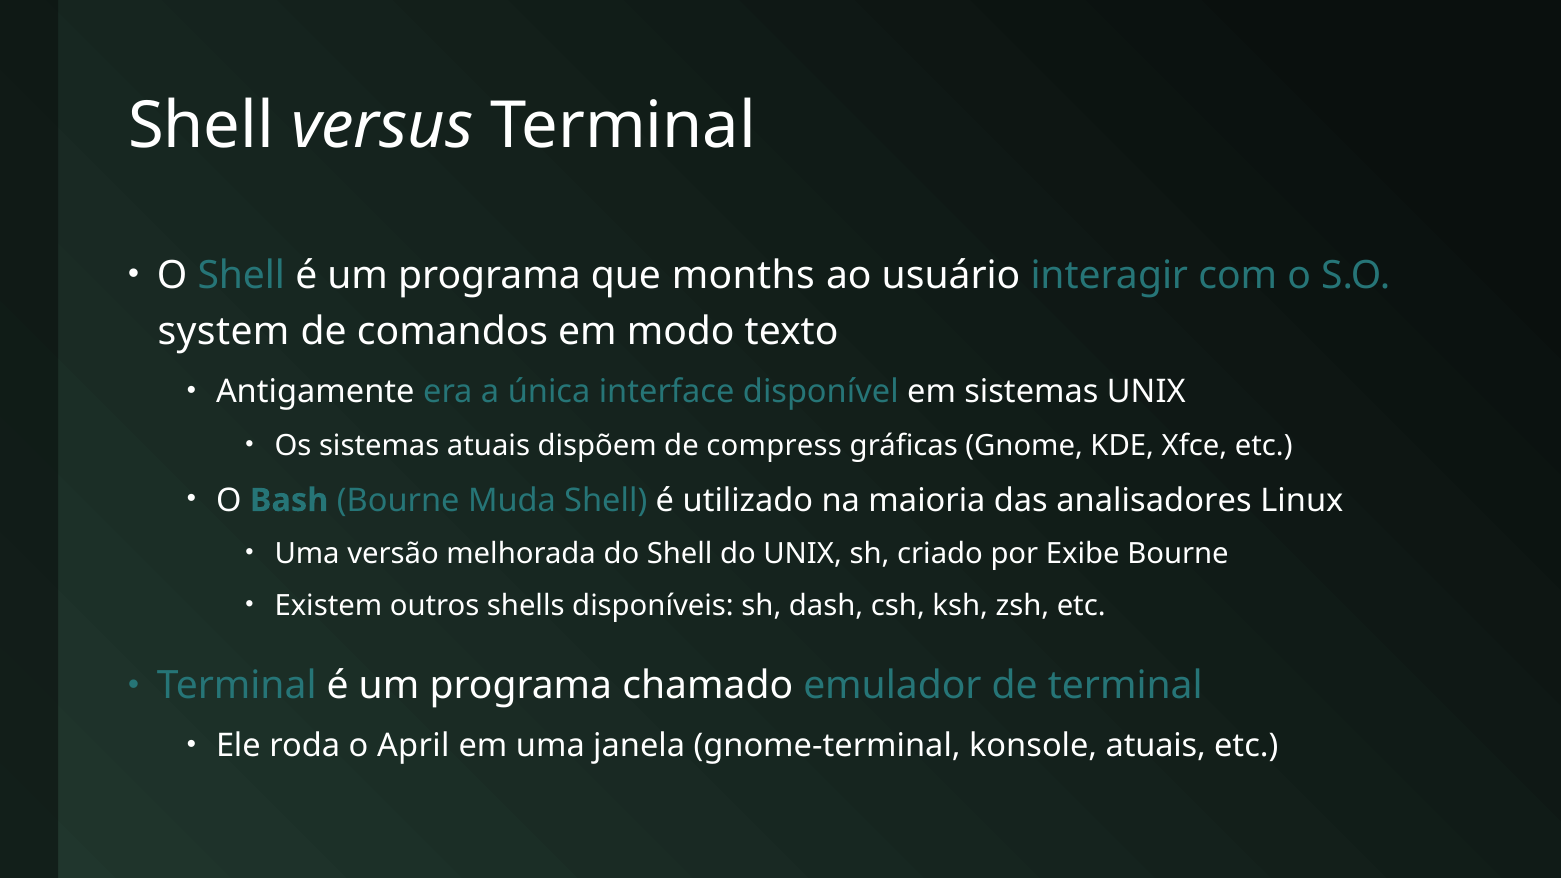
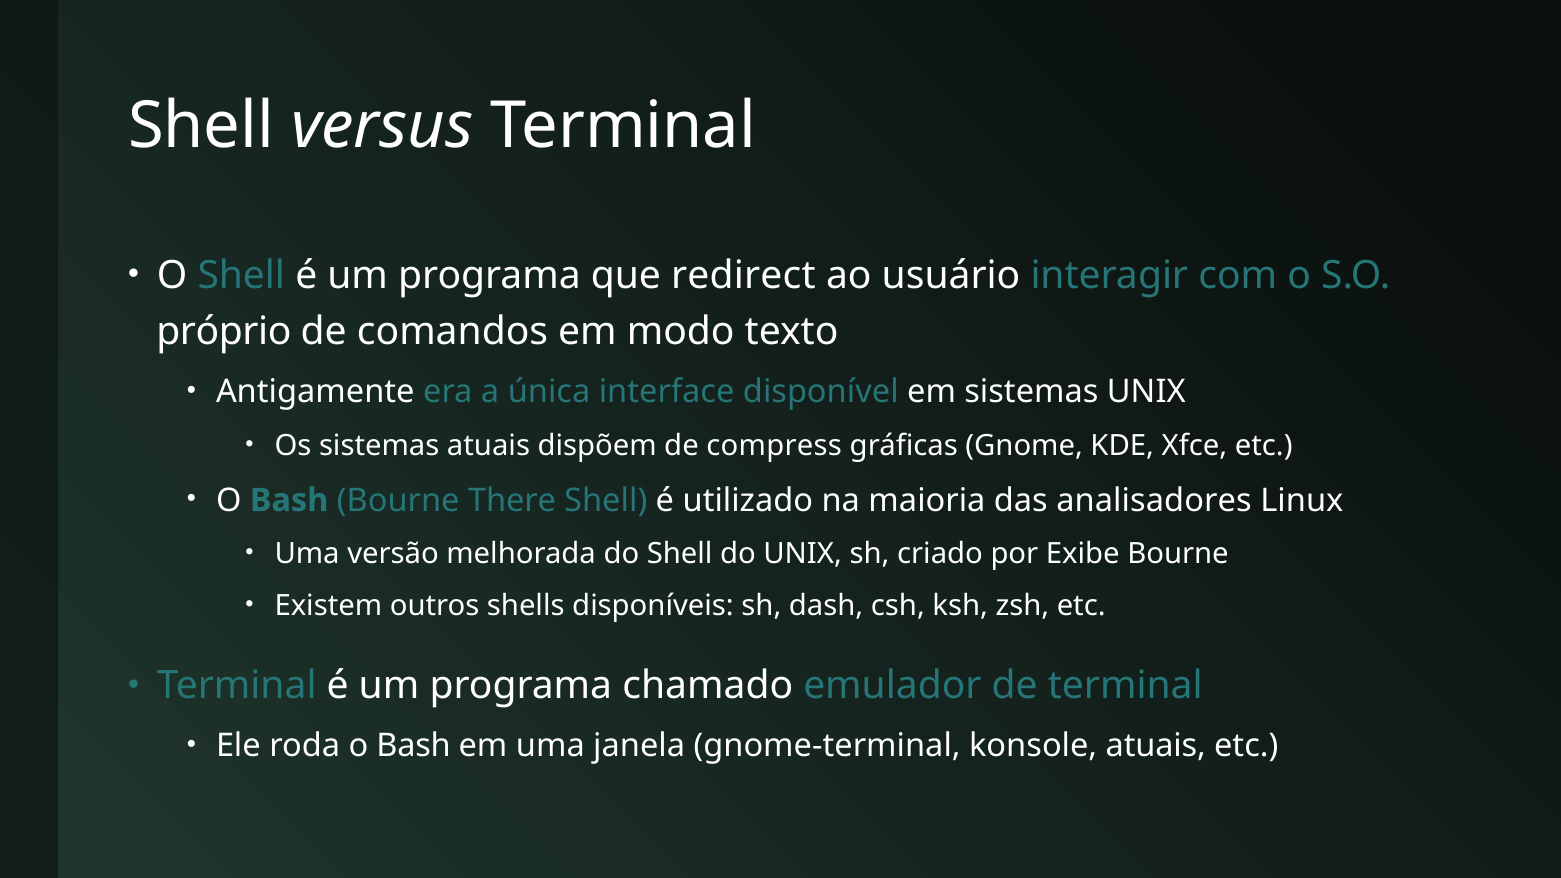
months: months -> redirect
system: system -> próprio
Muda: Muda -> There
roda o April: April -> Bash
